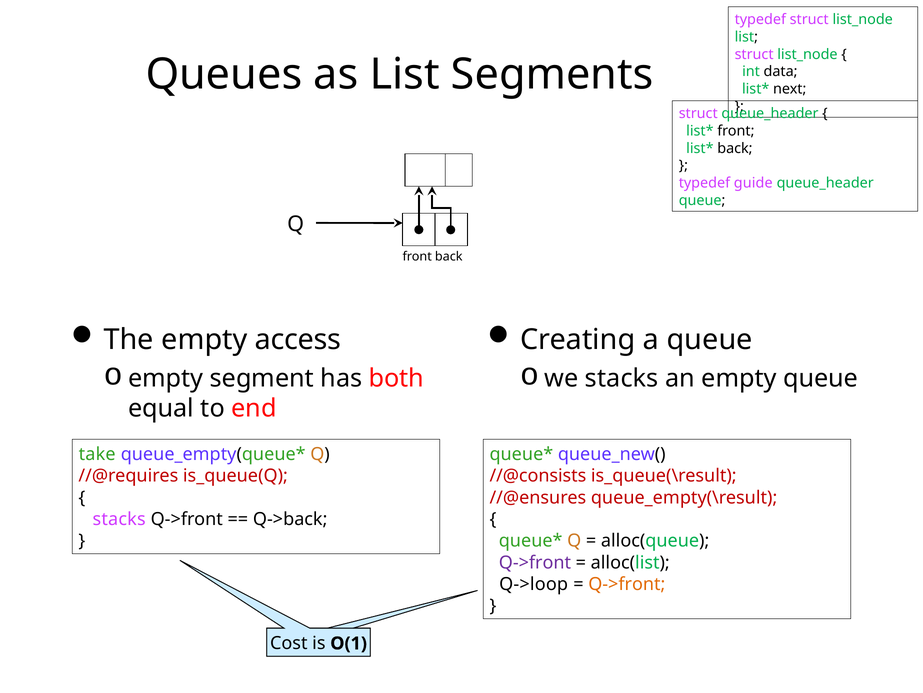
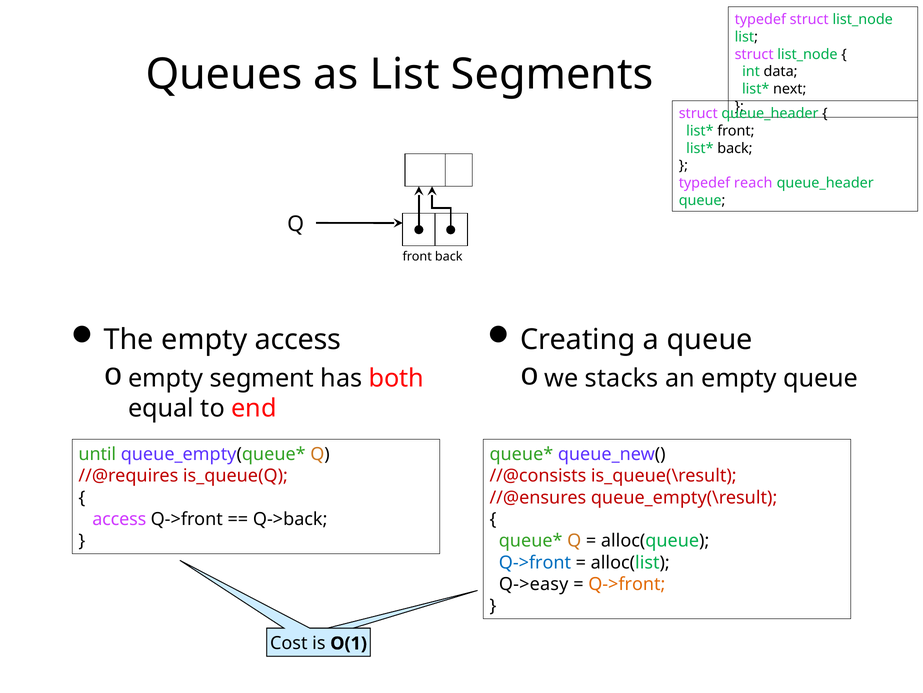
guide: guide -> reach
take: take -> until
stacks at (119, 519): stacks -> access
Q->front at (535, 562) colour: purple -> blue
Q->loop: Q->loop -> Q->easy
